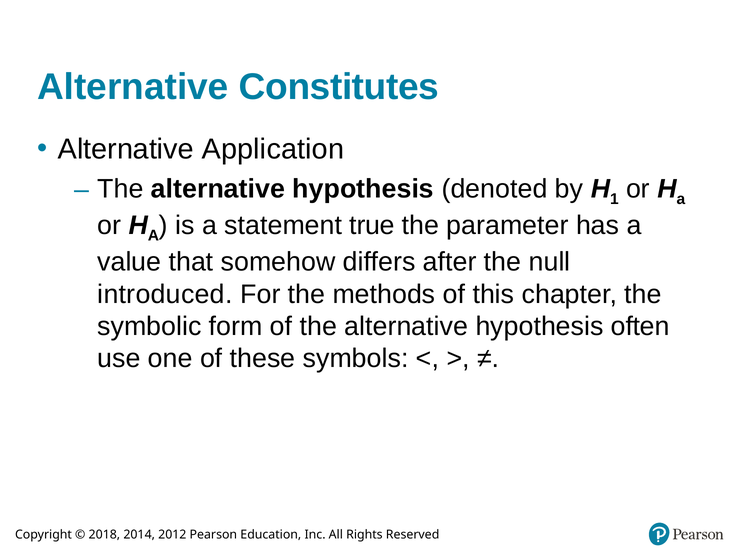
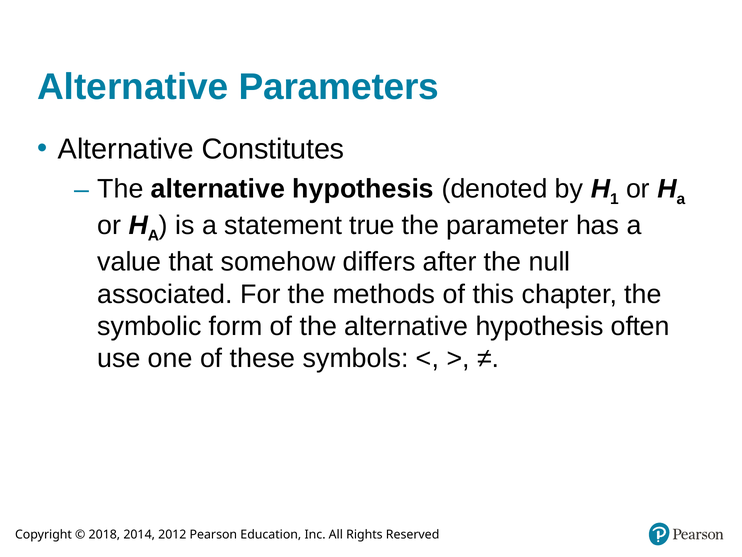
Constitutes: Constitutes -> Parameters
Application: Application -> Constitutes
introduced: introduced -> associated
